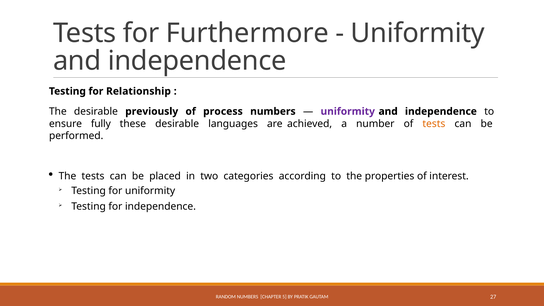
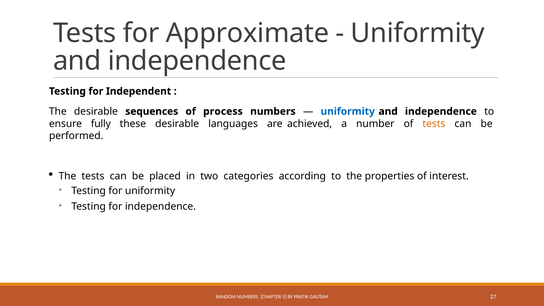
Furthermore: Furthermore -> Approximate
Relationship: Relationship -> Independent
previously: previously -> sequences
uniformity at (348, 111) colour: purple -> blue
